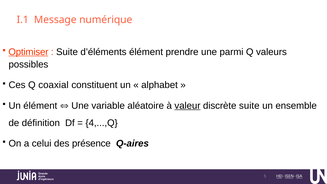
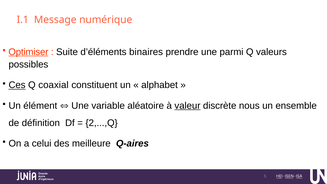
d’éléments élément: élément -> binaires
Ces underline: none -> present
discrète suite: suite -> nous
4,...,Q: 4,...,Q -> 2,...,Q
présence: présence -> meilleure
